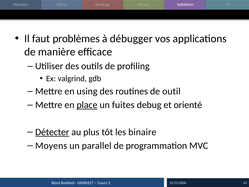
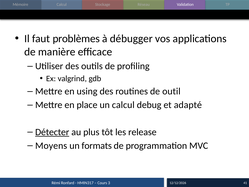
place underline: present -> none
un fuites: fuites -> calcul
orienté: orienté -> adapté
binaire: binaire -> release
parallel: parallel -> formats
